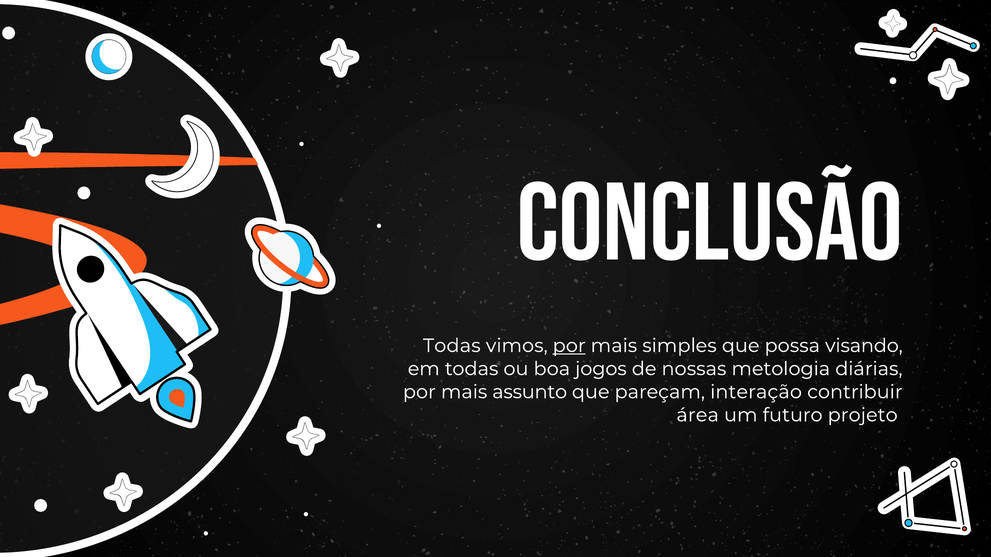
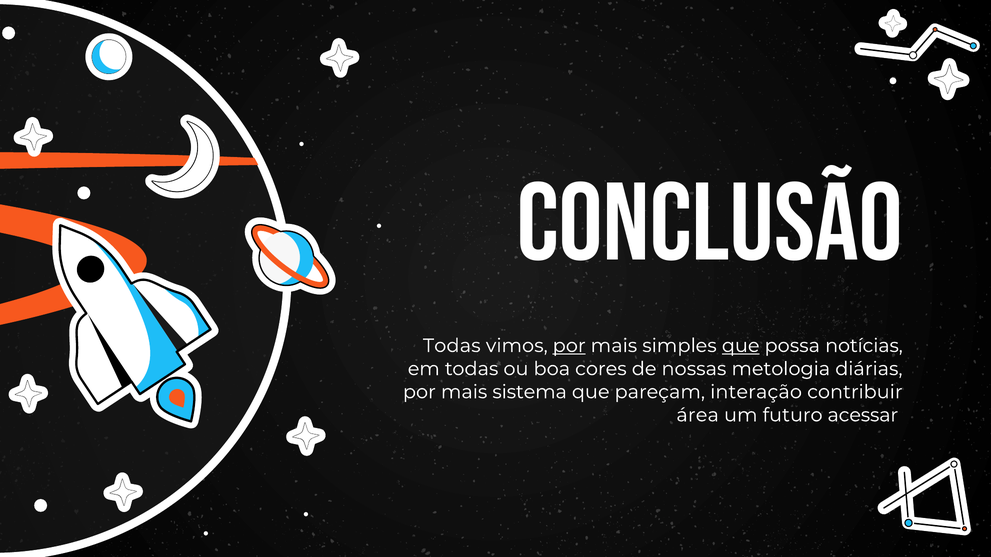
que at (741, 346) underline: none -> present
visando: visando -> notícias
jogos: jogos -> cores
assunto: assunto -> sistema
projeto: projeto -> acessar
